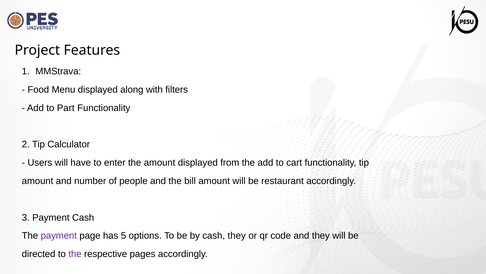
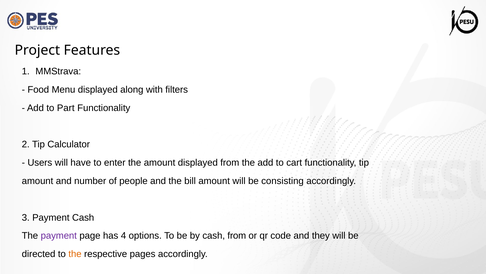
restaurant: restaurant -> consisting
5: 5 -> 4
cash they: they -> from
the at (75, 253) colour: purple -> orange
